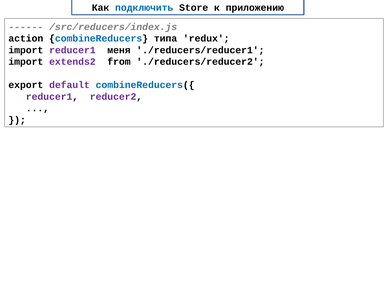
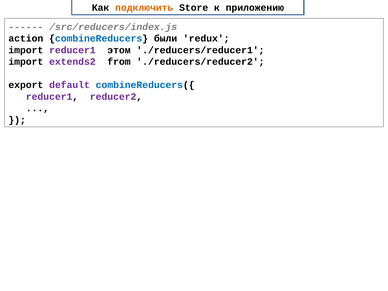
подключить colour: blue -> orange
типа: типа -> были
меня: меня -> этом
